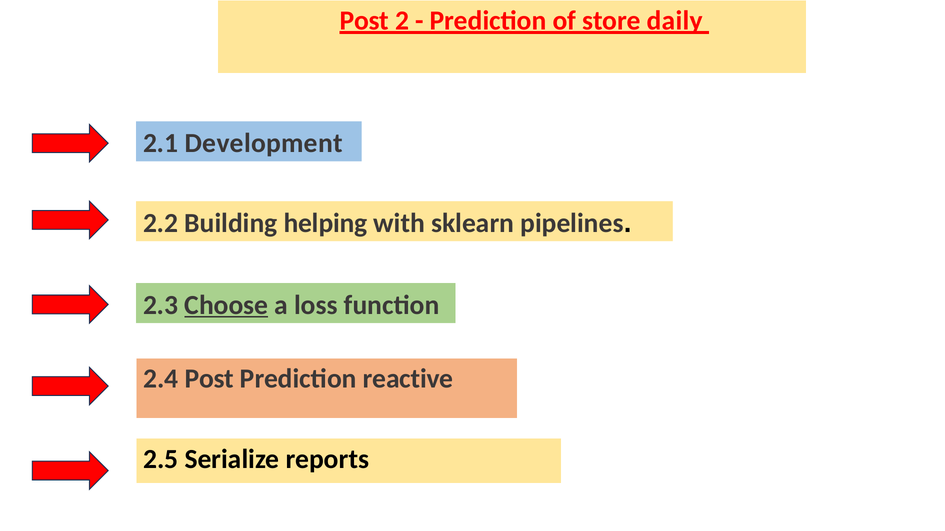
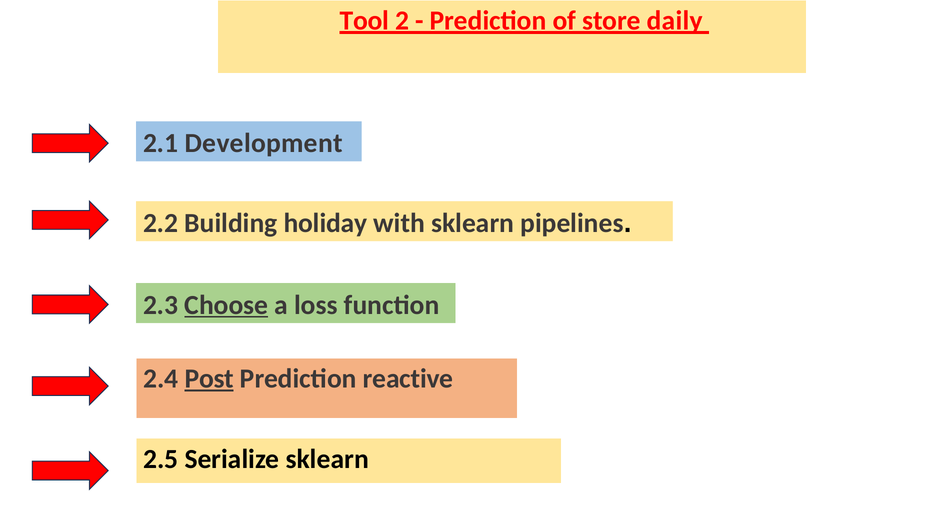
Post at (364, 21): Post -> Tool
helping: helping -> holiday
Post at (209, 379) underline: none -> present
Serialize reports: reports -> sklearn
